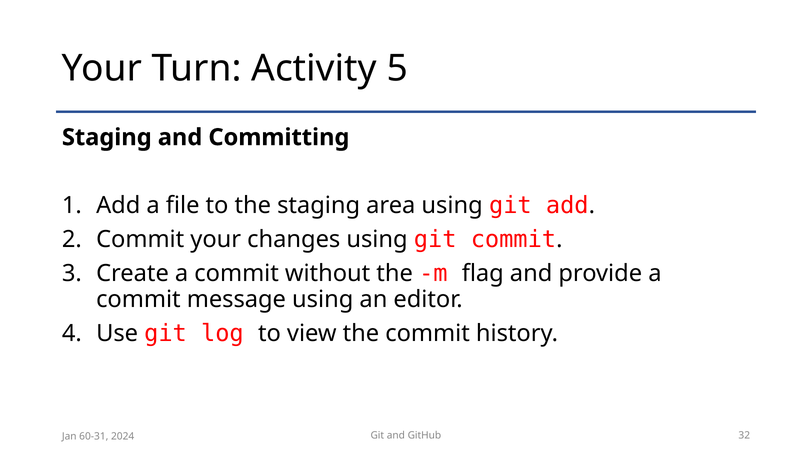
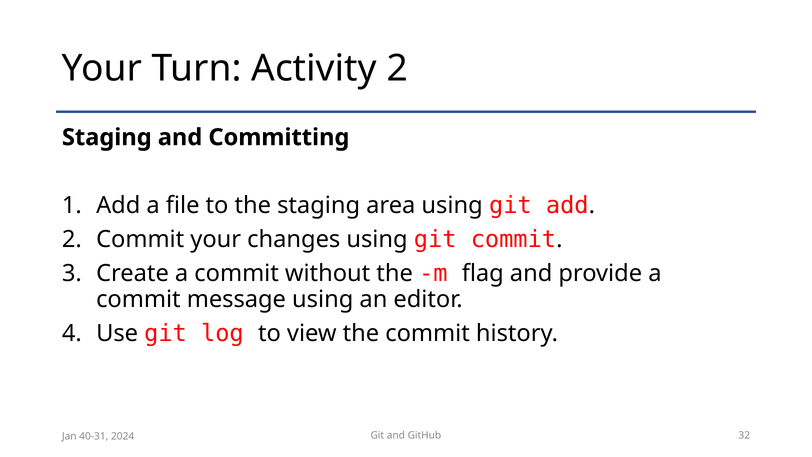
Activity 5: 5 -> 2
60-31: 60-31 -> 40-31
